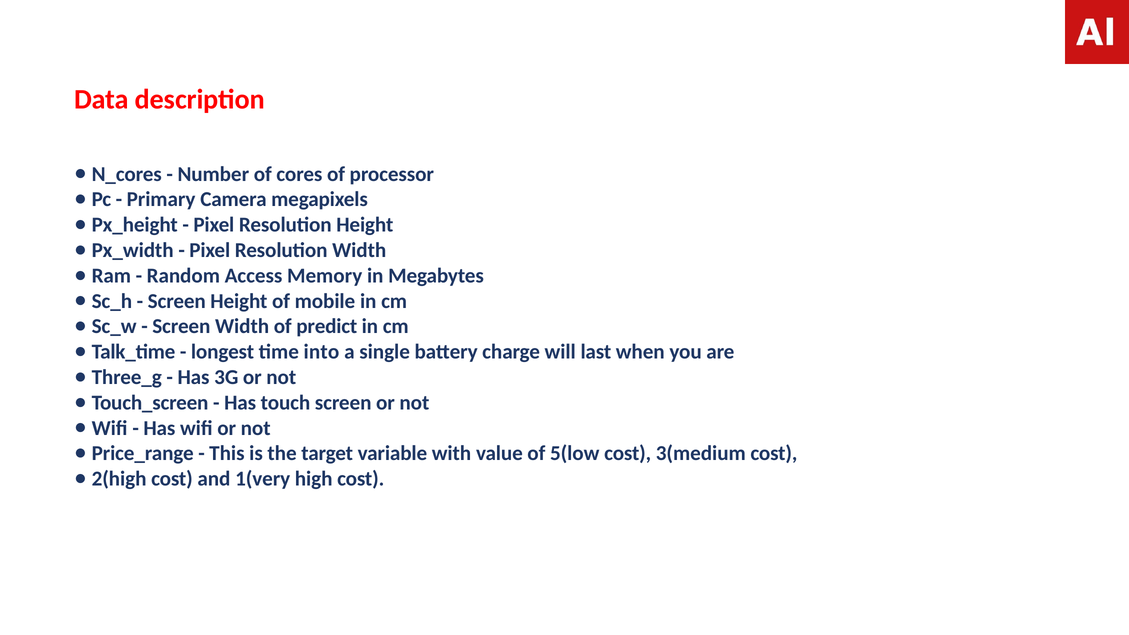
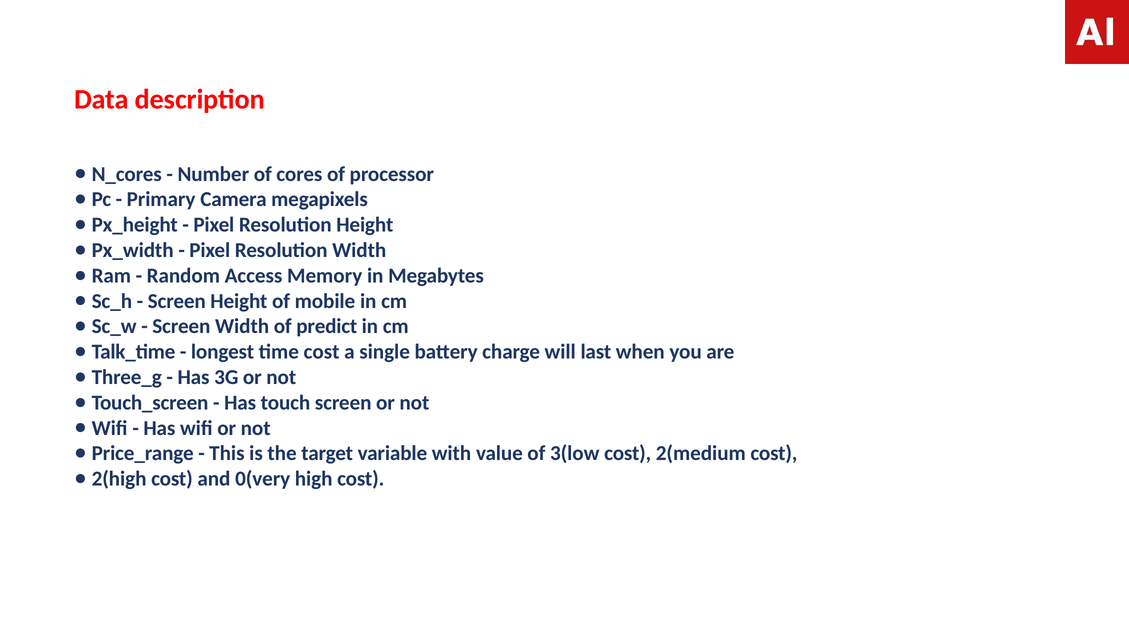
time into: into -> cost
5(low: 5(low -> 3(low
3(medium: 3(medium -> 2(medium
1(very: 1(very -> 0(very
